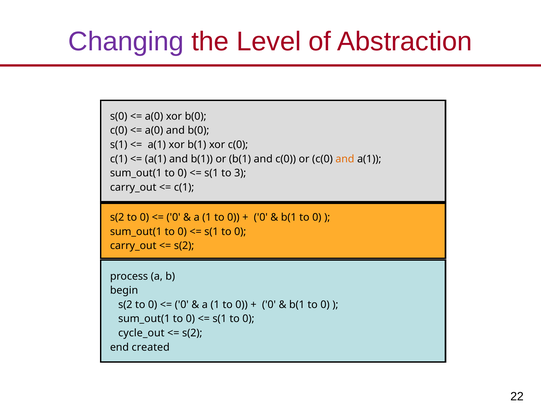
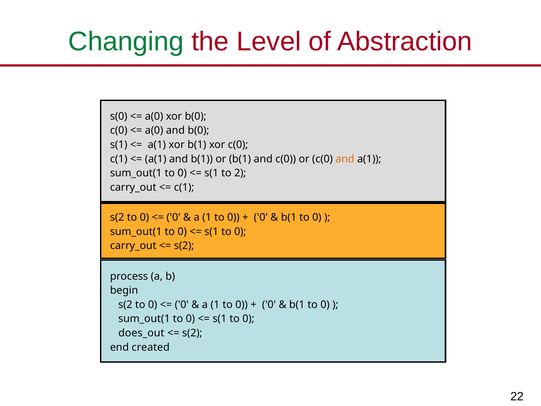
Changing colour: purple -> green
3: 3 -> 2
cycle_out: cycle_out -> does_out
